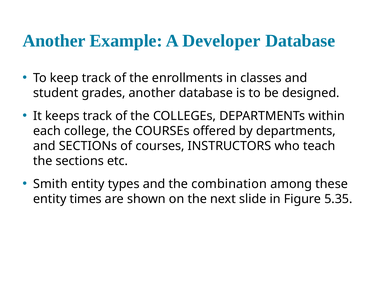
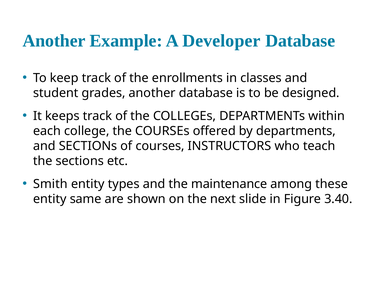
combination: combination -> maintenance
times: times -> same
5.35: 5.35 -> 3.40
